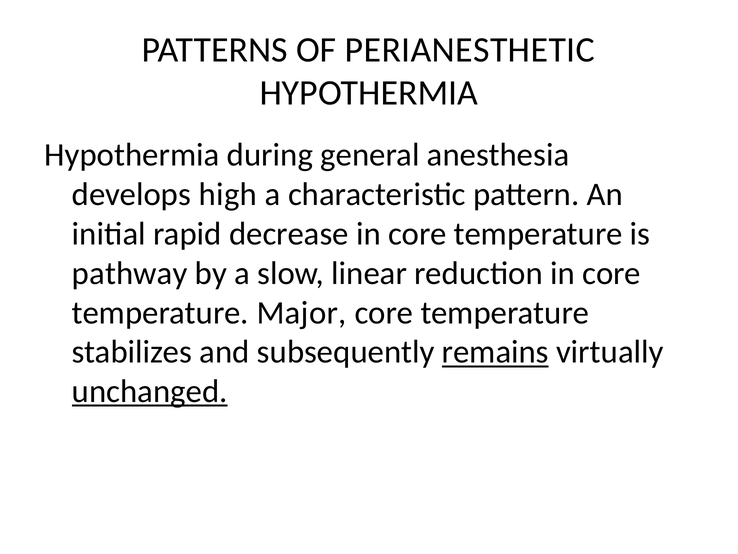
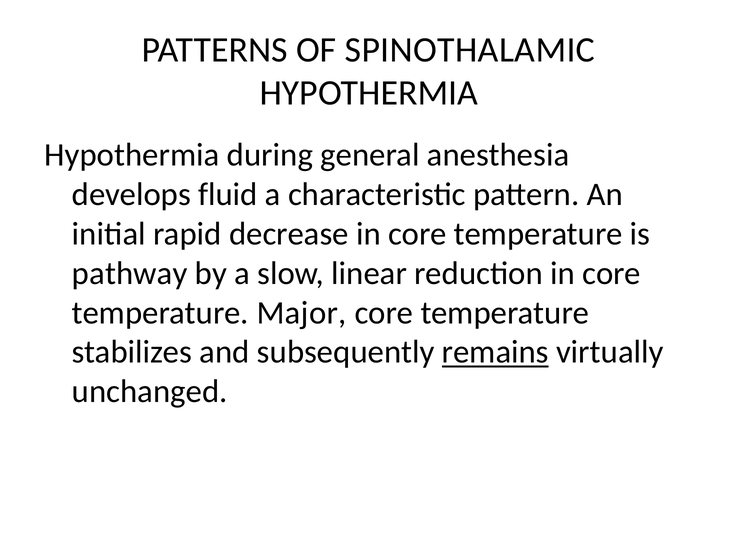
PERIANESTHETIC: PERIANESTHETIC -> SPINOTHALAMIC
high: high -> fluid
unchanged underline: present -> none
